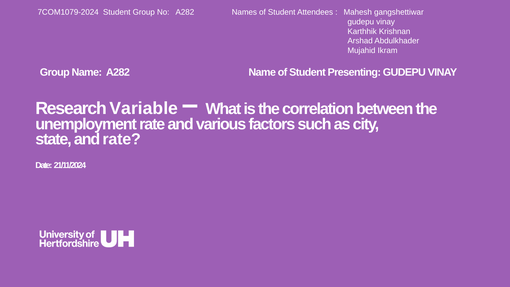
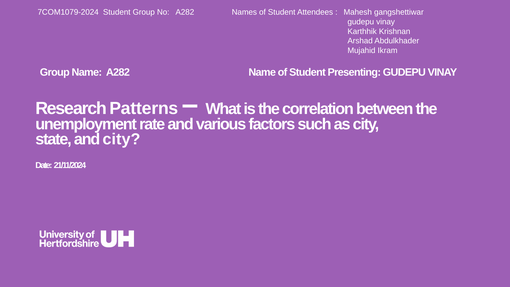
Variable: Variable -> Patterns
and rate: rate -> city
